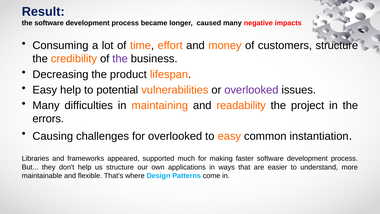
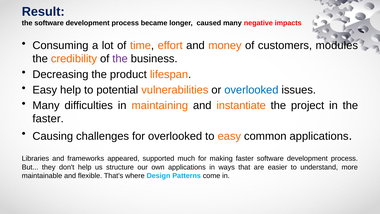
customers structure: structure -> modules
overlooked at (251, 90) colour: purple -> blue
readability: readability -> instantiate
errors at (48, 119): errors -> faster
common instantiation: instantiation -> applications
